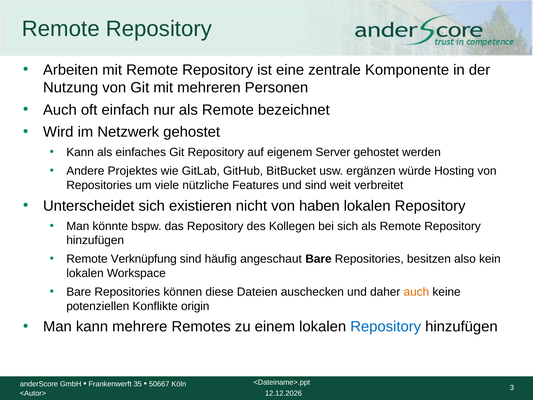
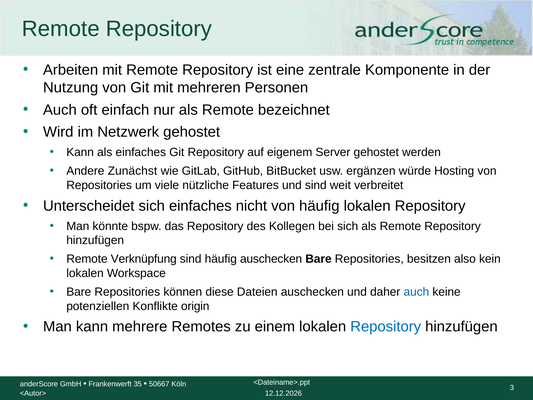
Projektes: Projektes -> Zunächst
sich existieren: existieren -> einfaches
von haben: haben -> häufig
häufig angeschaut: angeschaut -> auschecken
auch at (416, 292) colour: orange -> blue
